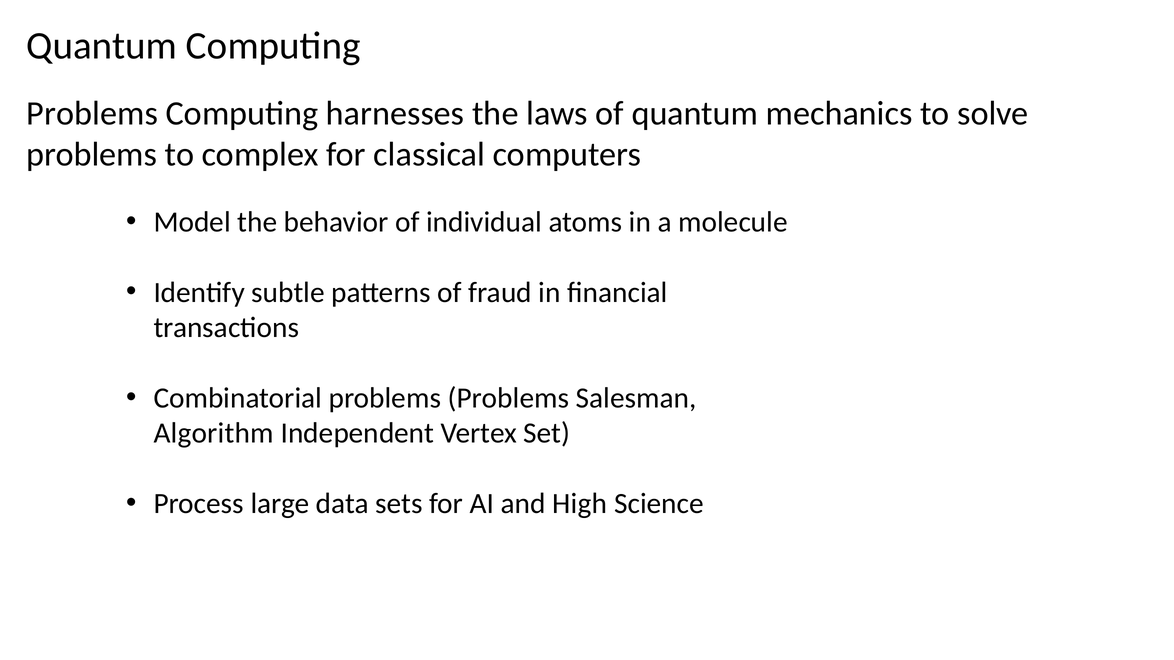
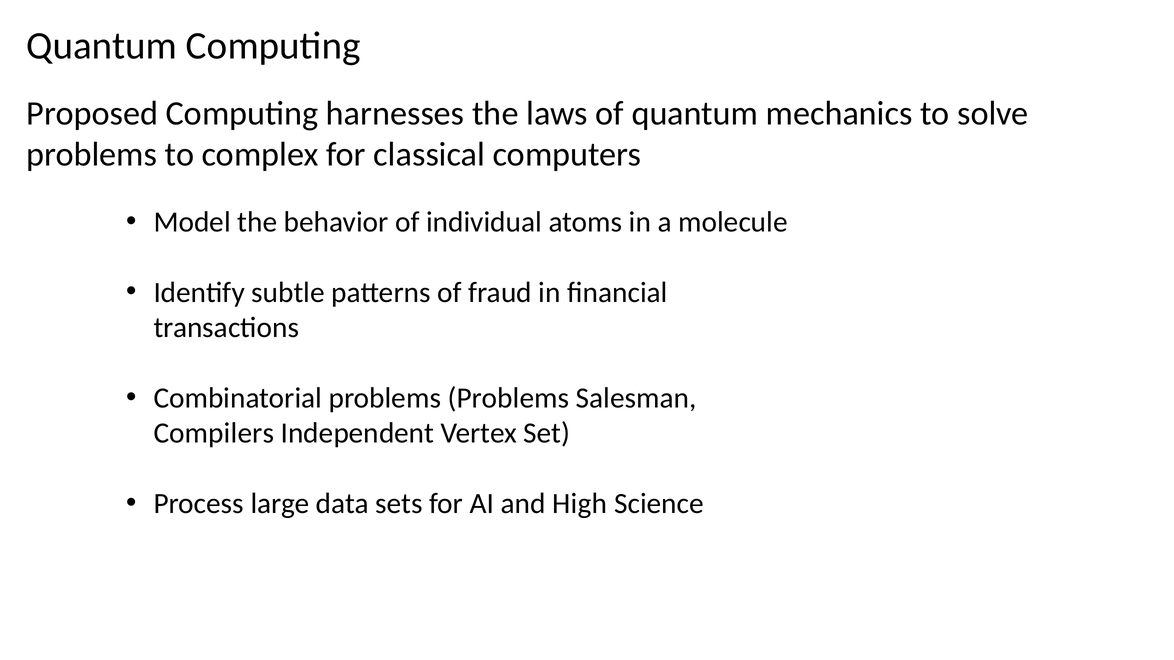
Problems at (92, 113): Problems -> Proposed
Algorithm: Algorithm -> Compilers
